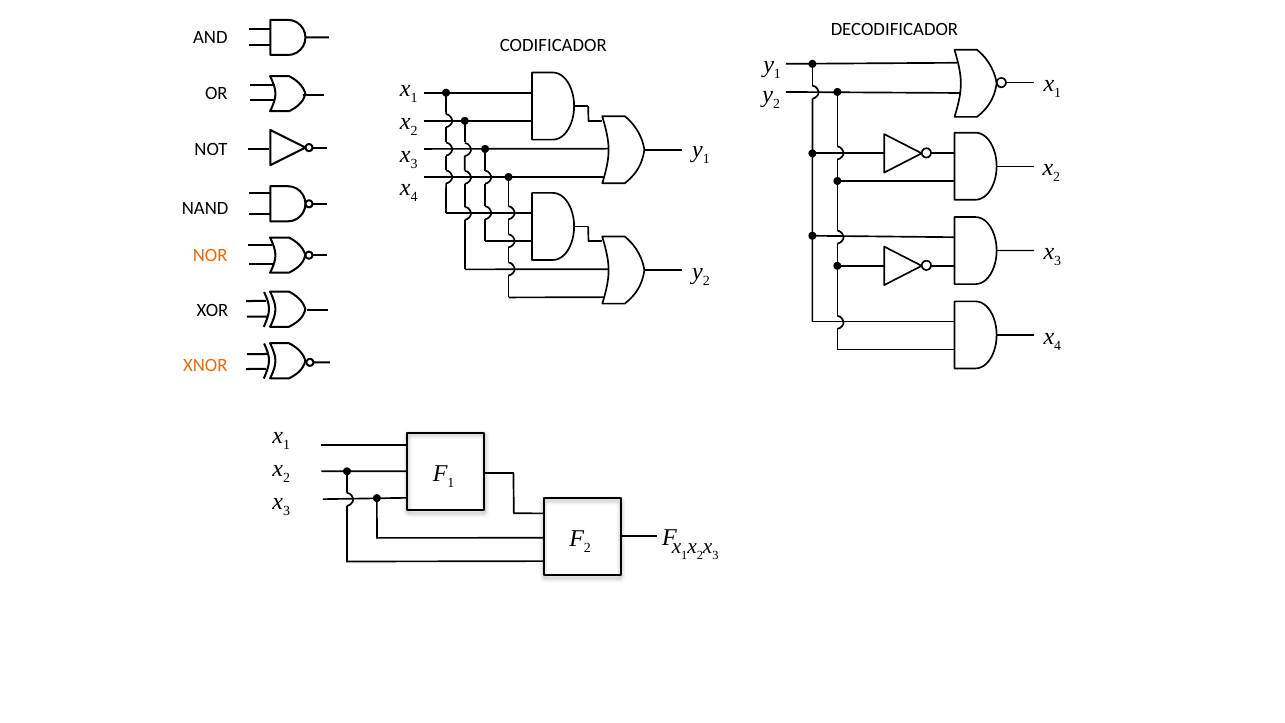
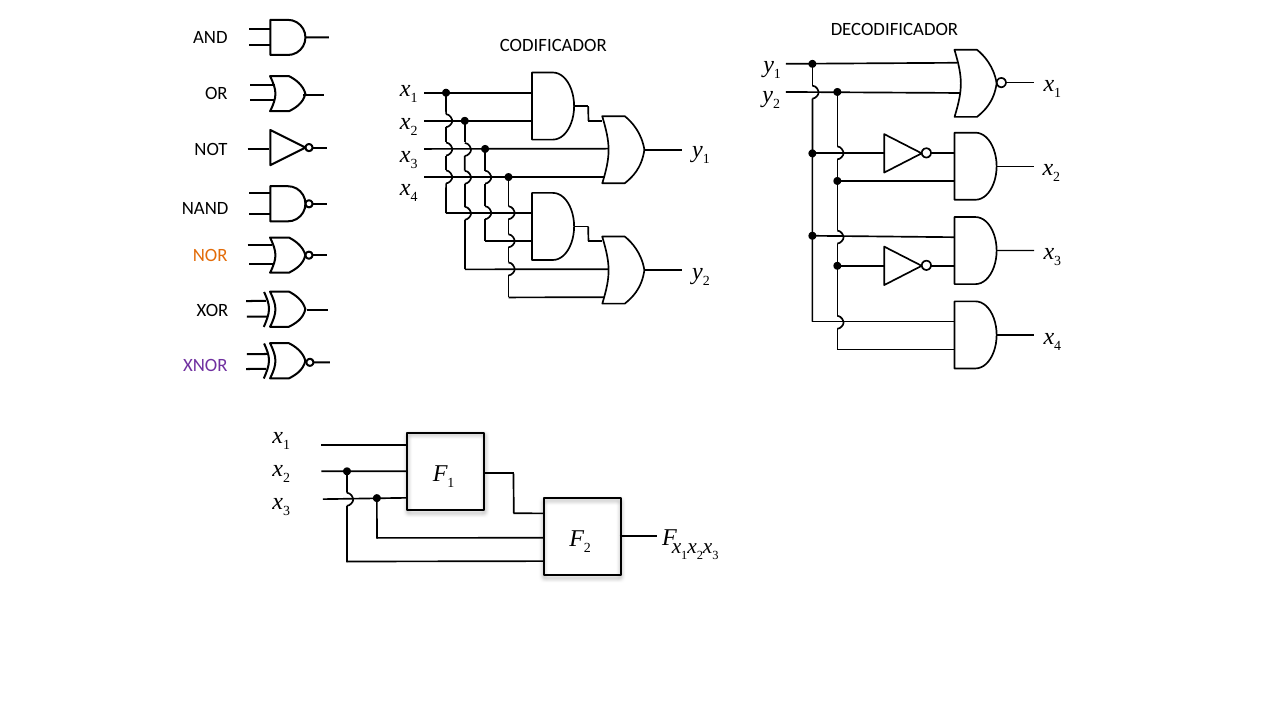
XNOR colour: orange -> purple
